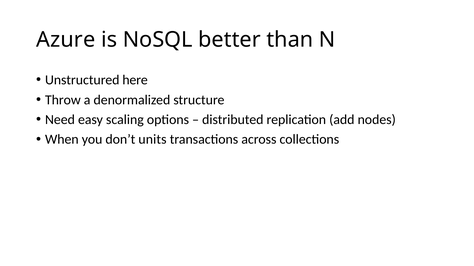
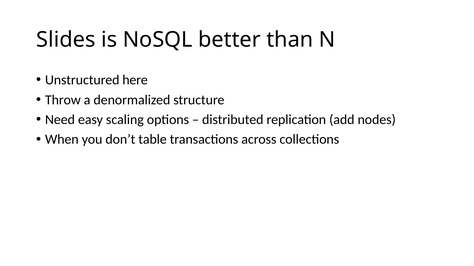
Azure: Azure -> Slides
units: units -> table
